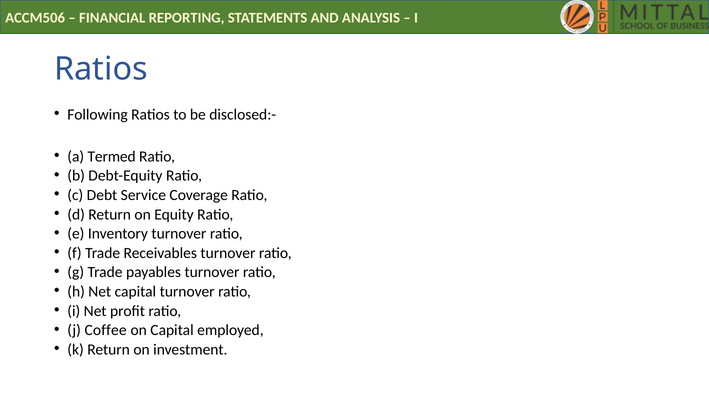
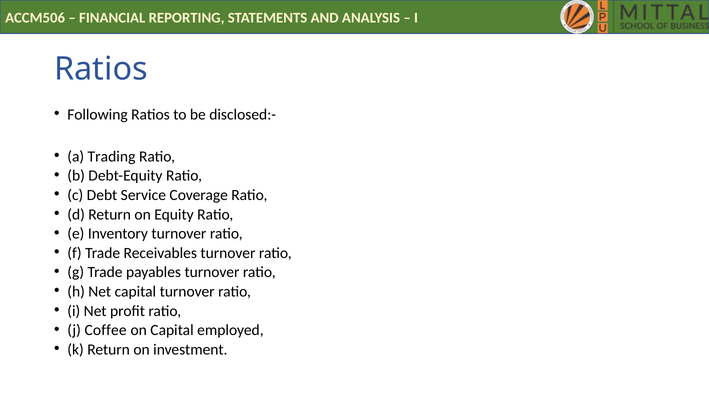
Termed: Termed -> Trading
